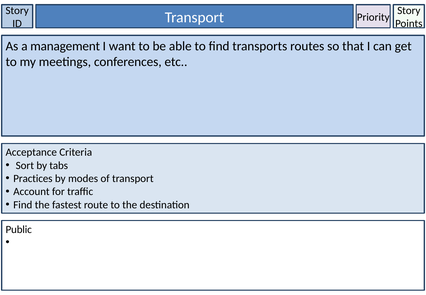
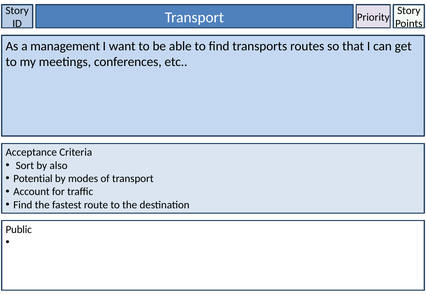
tabs: tabs -> also
Practices: Practices -> Potential
